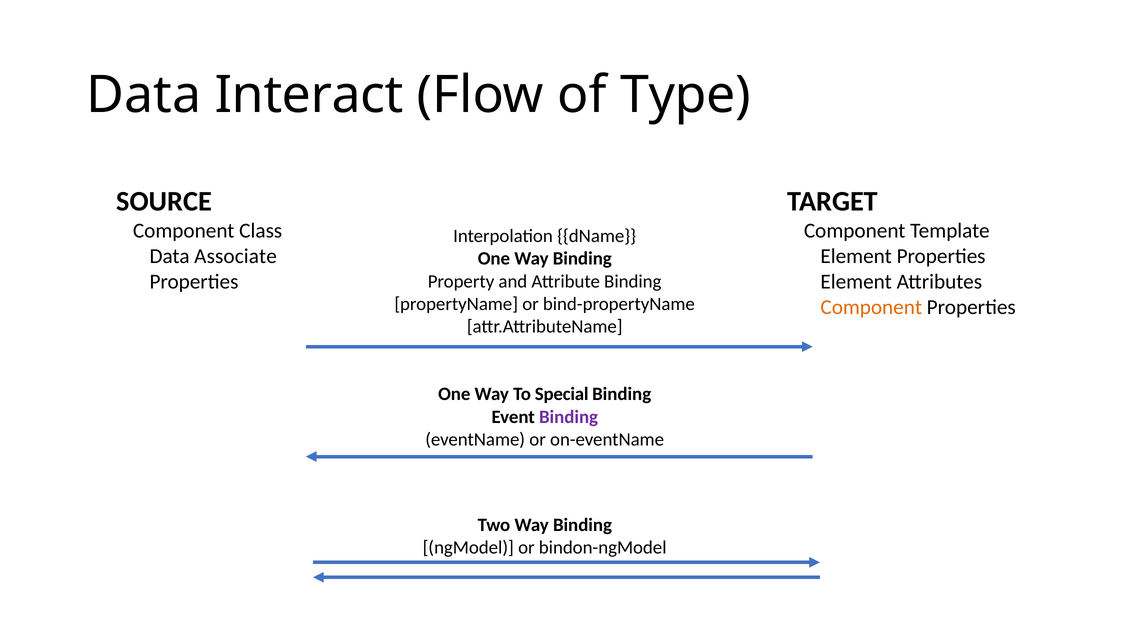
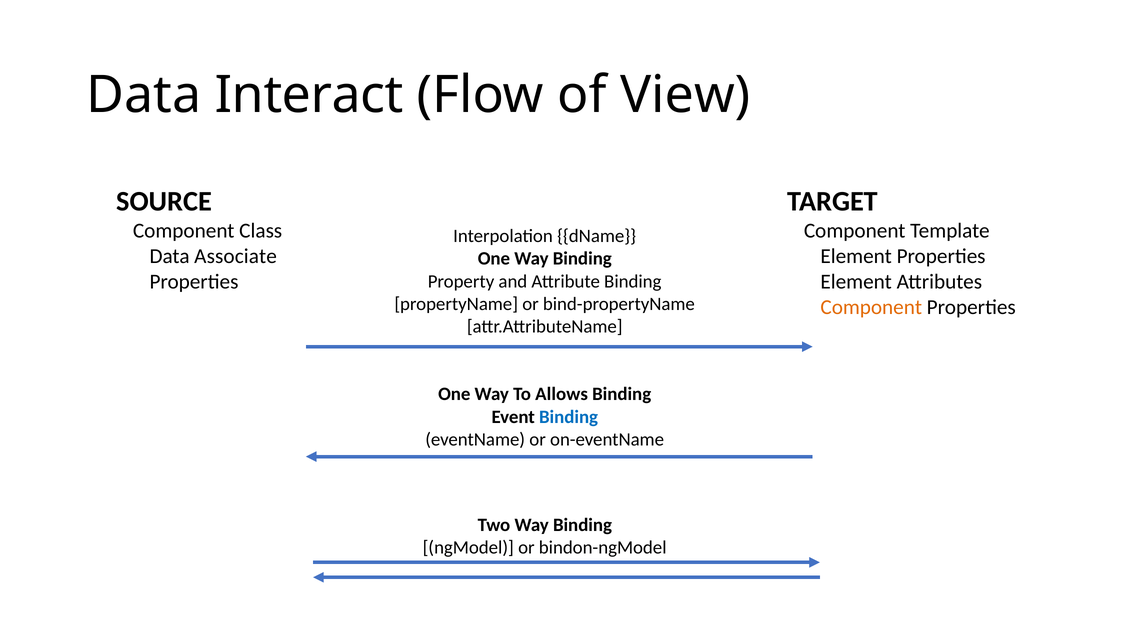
Type: Type -> View
Special: Special -> Allows
Binding at (569, 417) colour: purple -> blue
